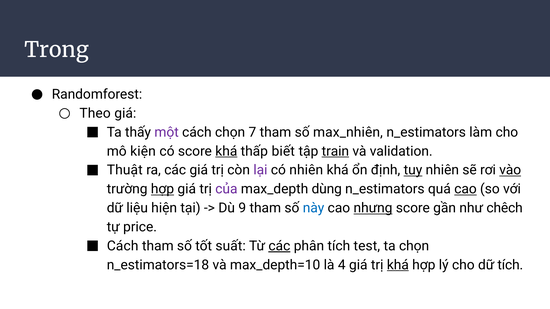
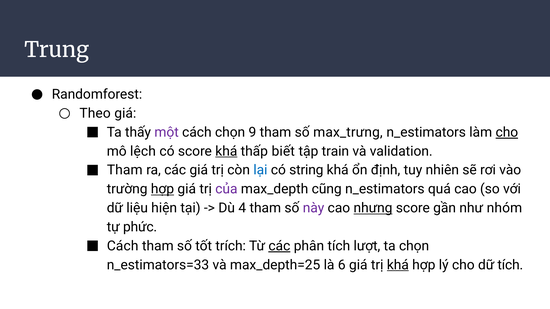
Trong: Trong -> Trung
7: 7 -> 9
max_nhiên: max_nhiên -> max_trưng
cho at (507, 132) underline: none -> present
kiện: kiện -> lệch
train underline: present -> none
Thuật at (125, 170): Thuật -> Tham
lại colour: purple -> blue
có nhiên: nhiên -> string
tuy underline: present -> none
vào underline: present -> none
dùng: dùng -> cũng
cao at (465, 189) underline: present -> none
9: 9 -> 4
này colour: blue -> purple
chêch: chêch -> nhóm
price: price -> phức
suất: suất -> trích
test: test -> lượt
n_estimators=18: n_estimators=18 -> n_estimators=33
max_depth=10: max_depth=10 -> max_depth=25
4: 4 -> 6
